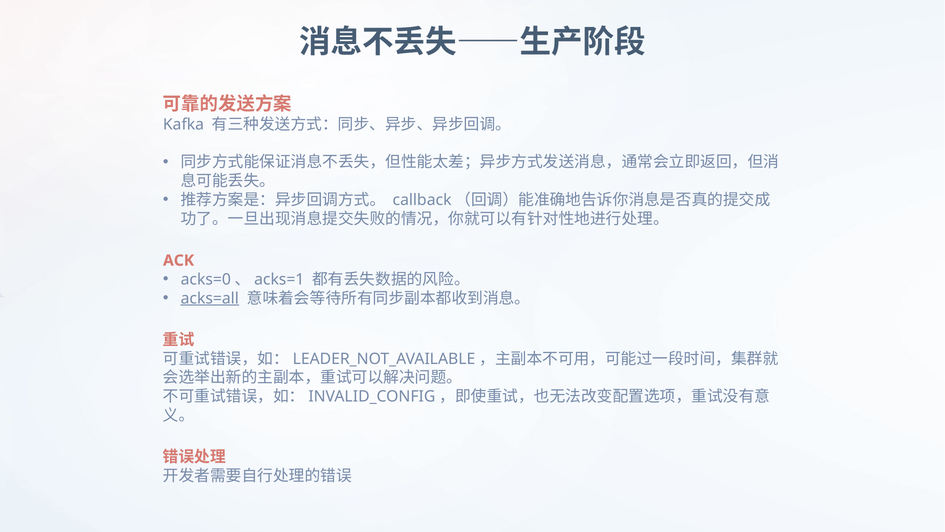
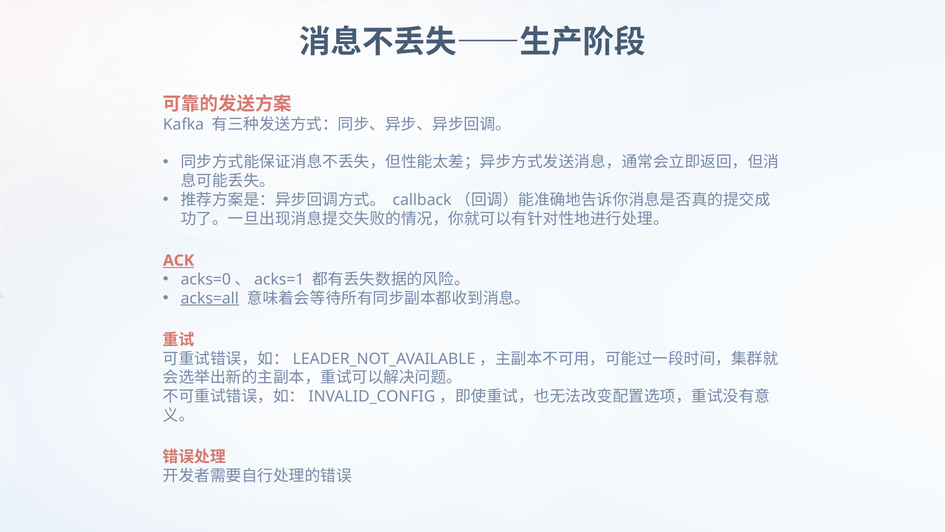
ACK underline: none -> present
